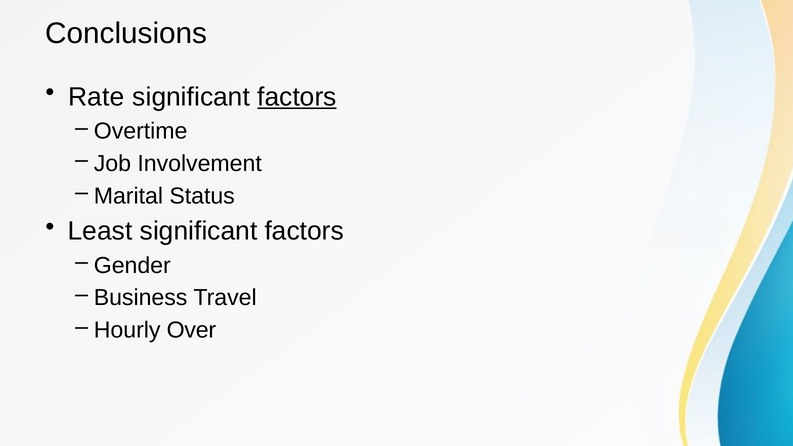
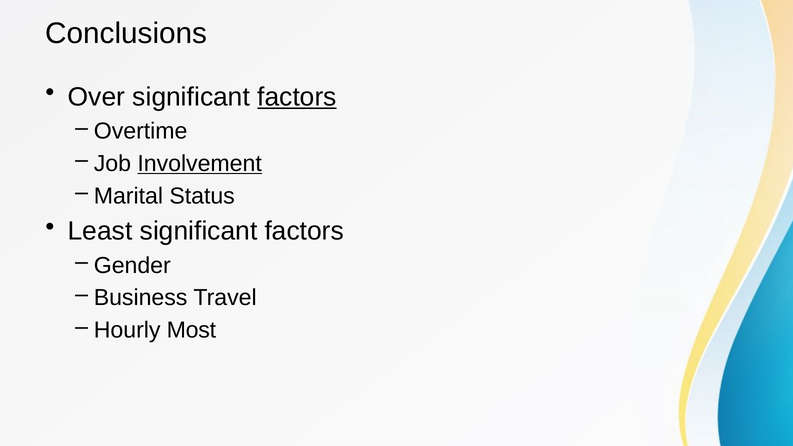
Rate: Rate -> Over
Involvement underline: none -> present
Over: Over -> Most
